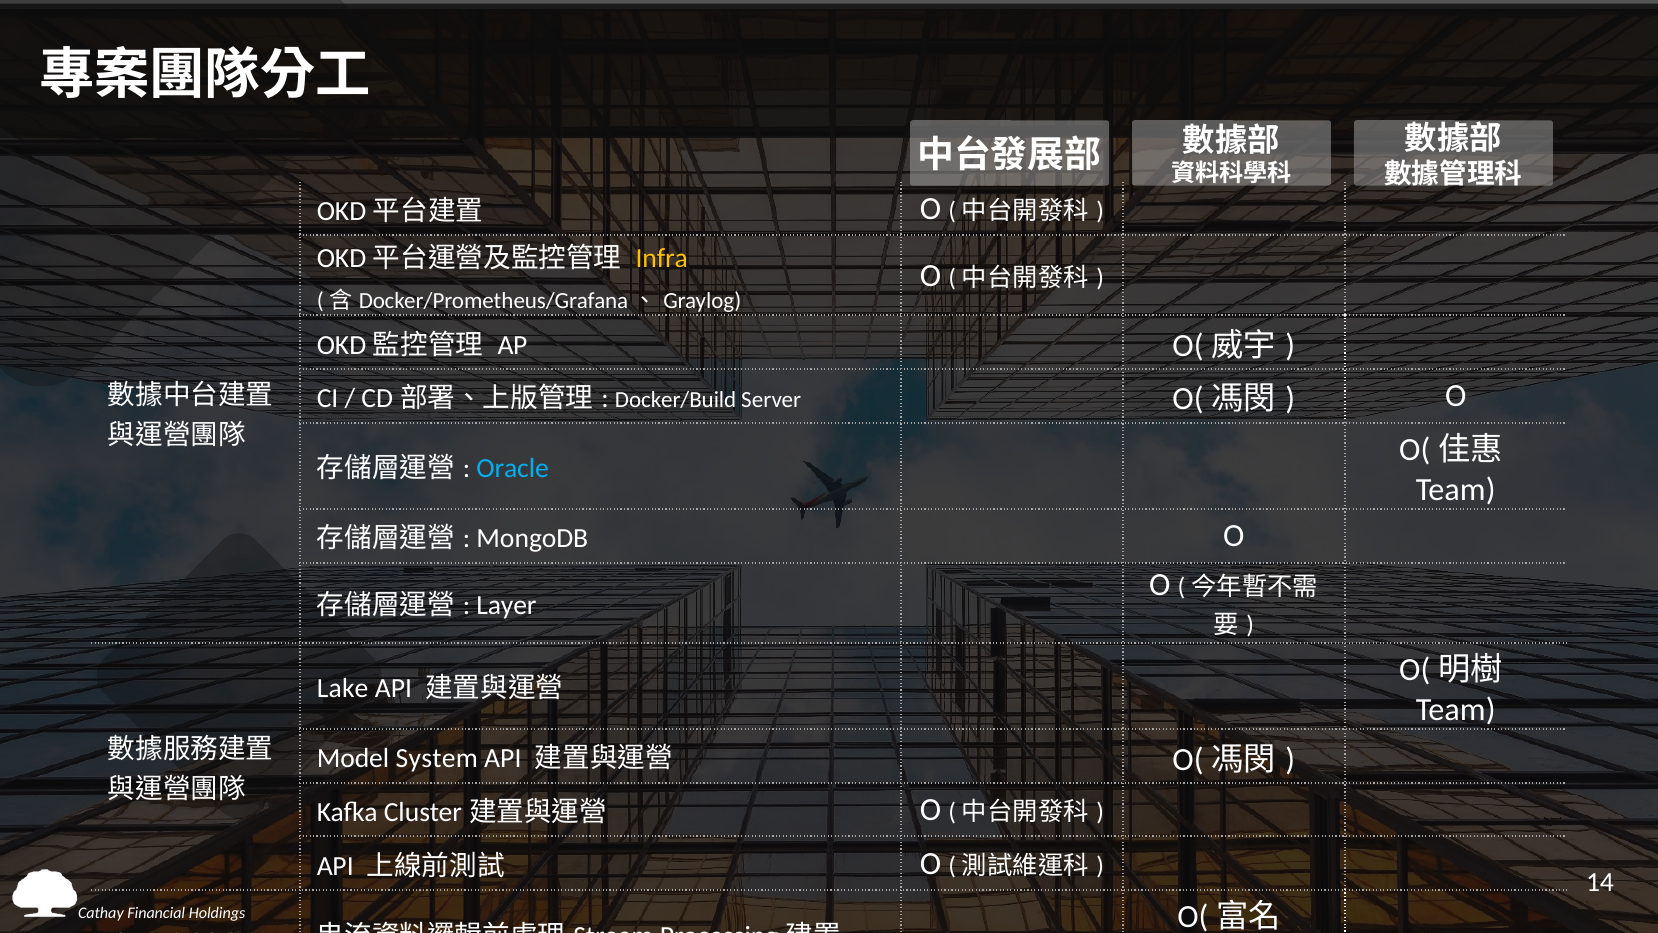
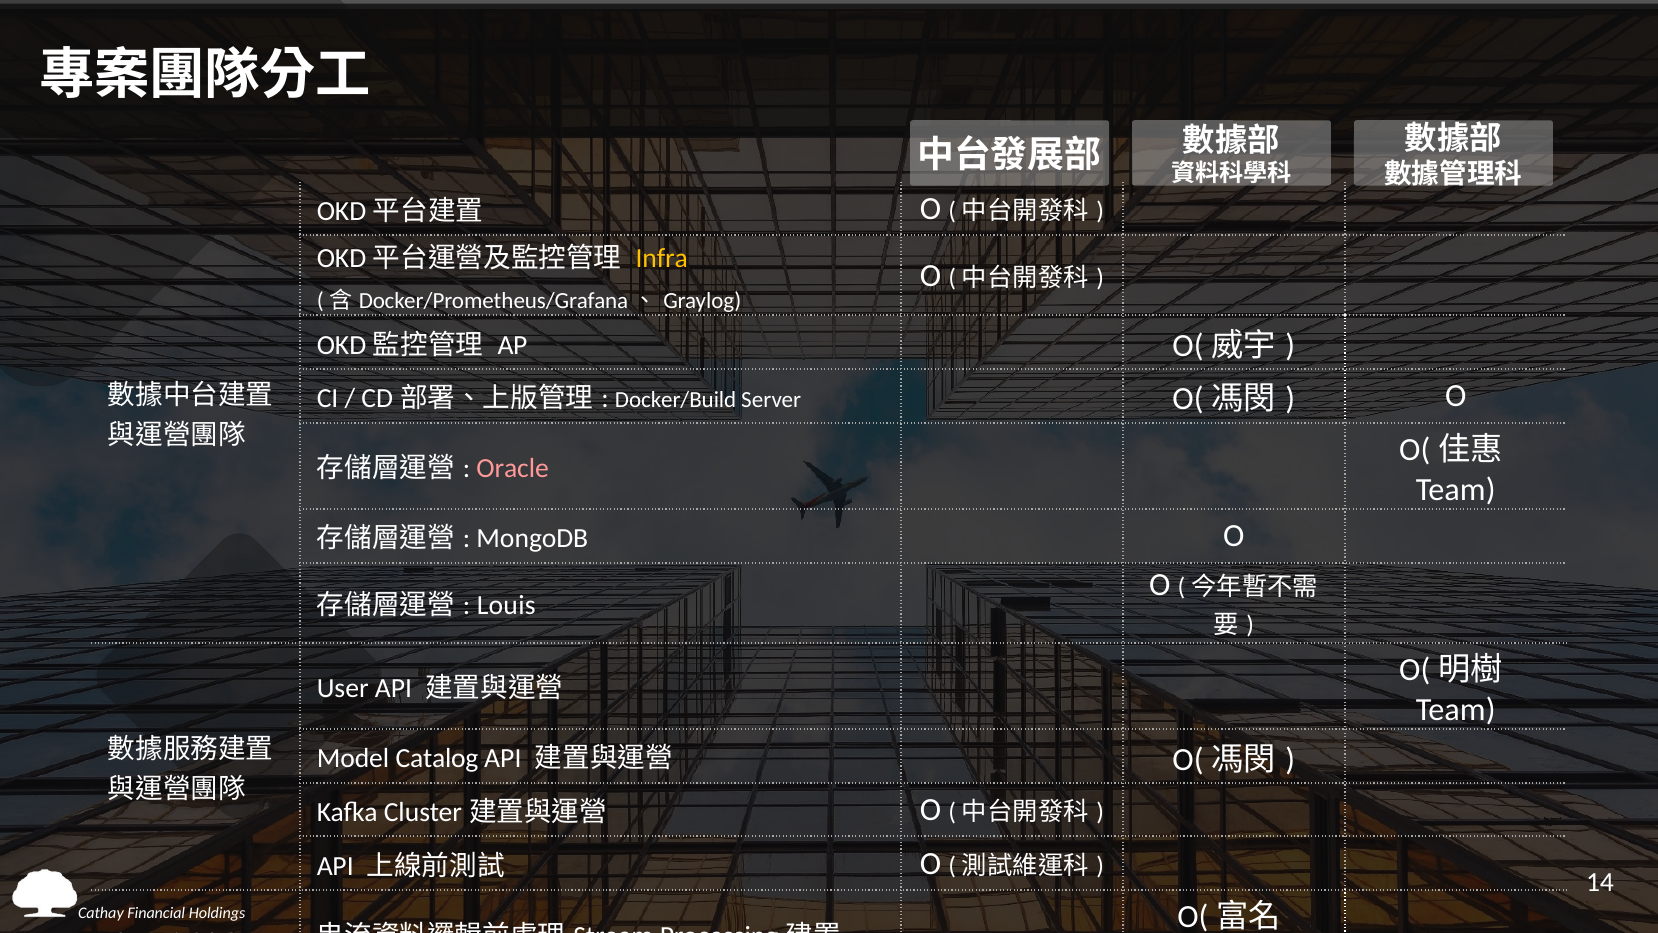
Oracle colour: light blue -> pink
Layer: Layer -> Louis
Lake: Lake -> User
System: System -> Catalog
